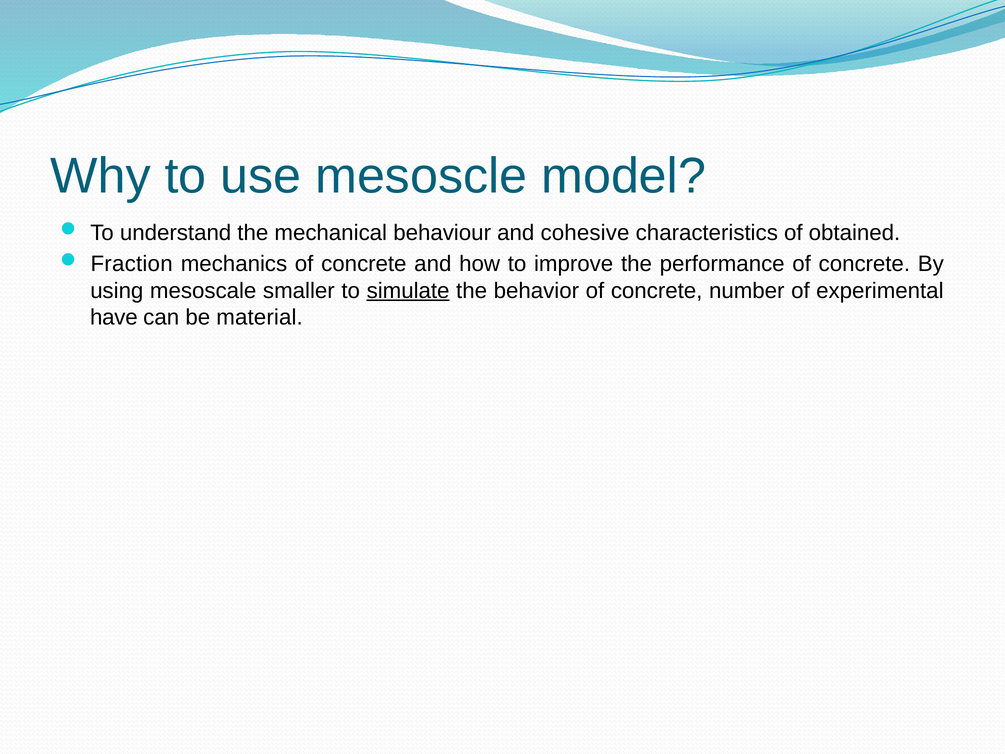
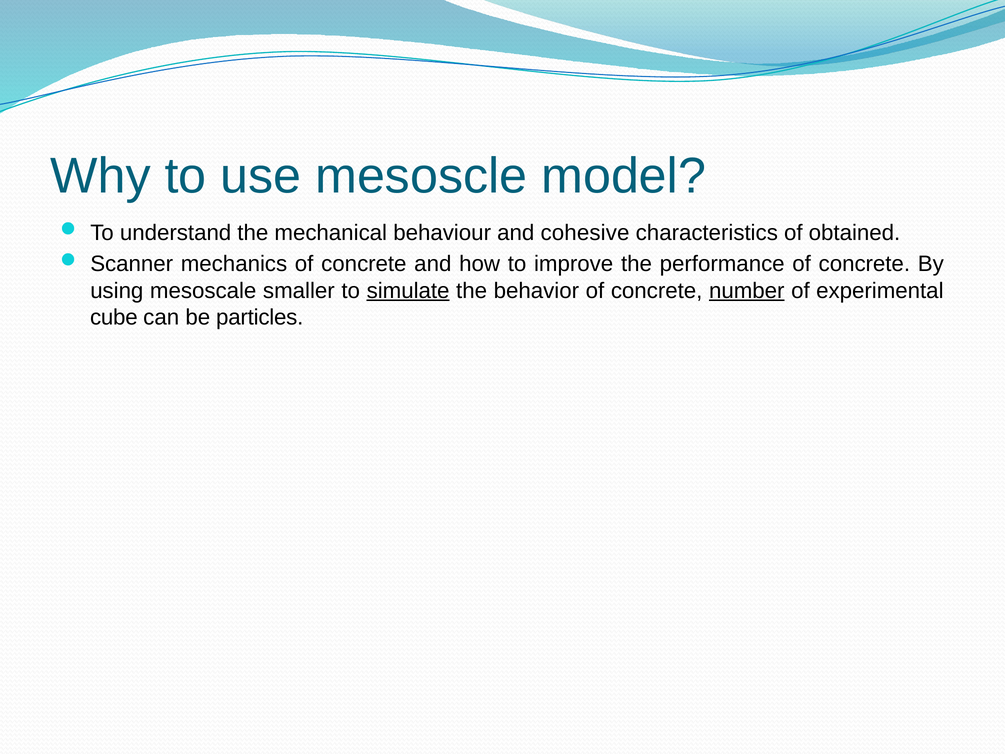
Fraction: Fraction -> Scanner
number underline: none -> present
have: have -> cube
material: material -> particles
